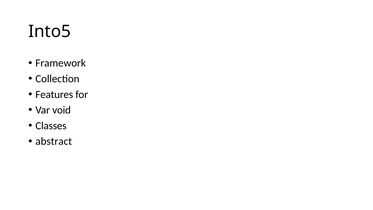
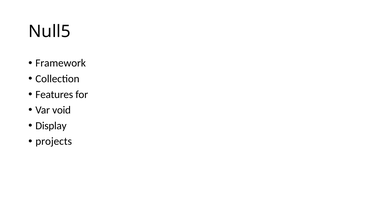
Into5: Into5 -> Null5
Classes: Classes -> Display
abstract: abstract -> projects
